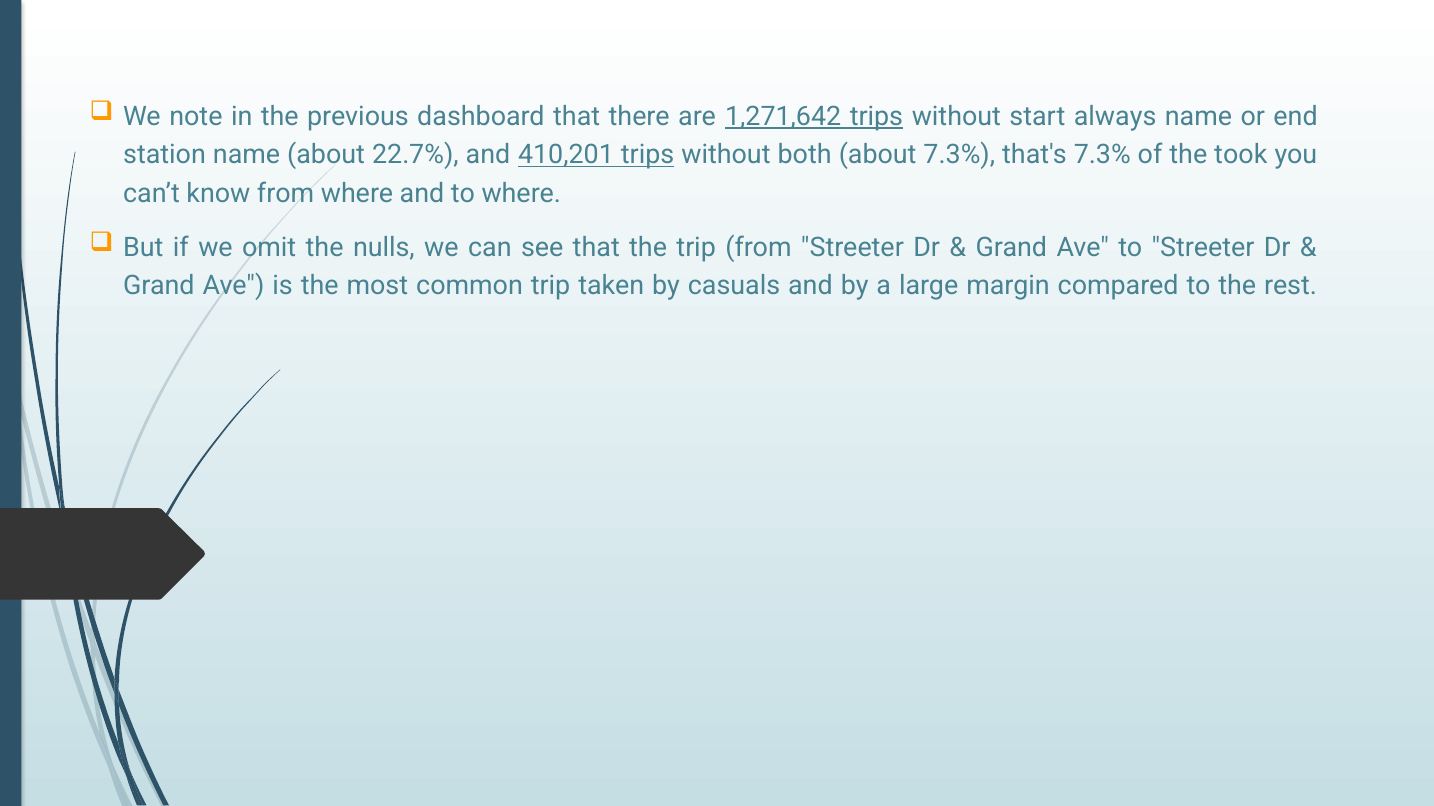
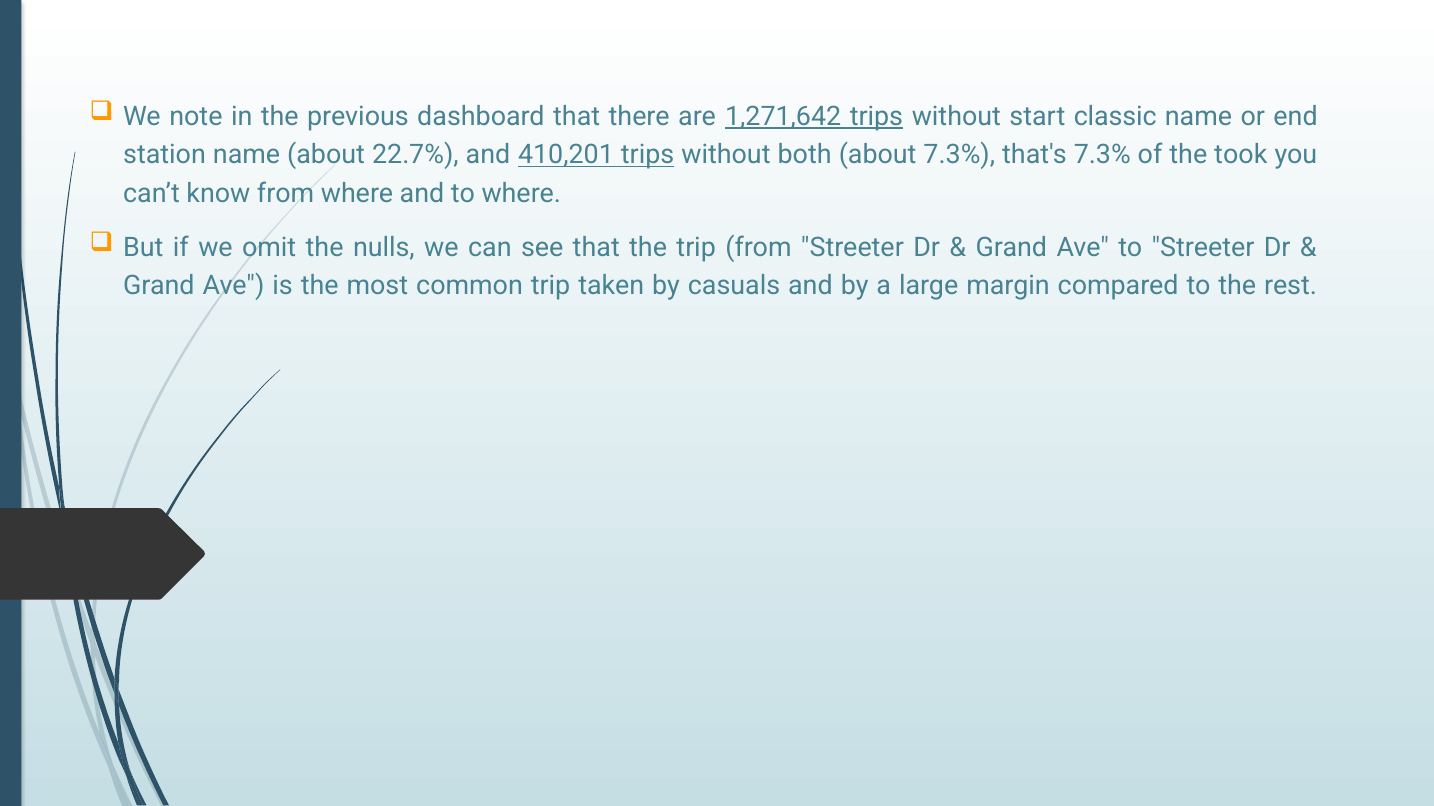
always: always -> classic
